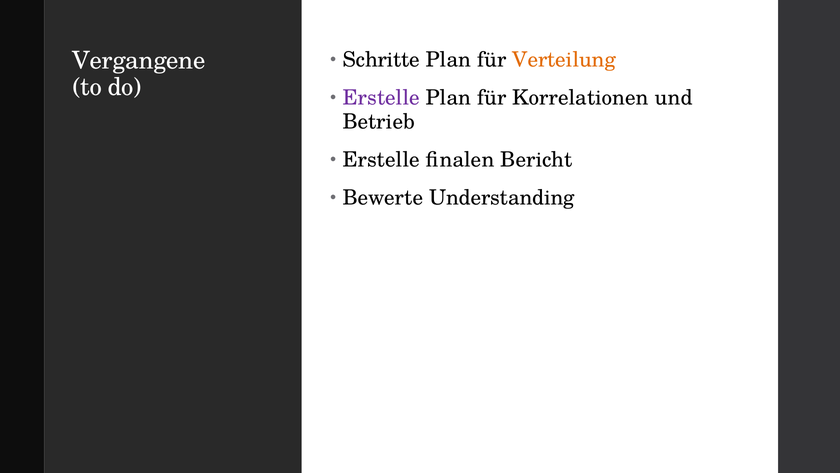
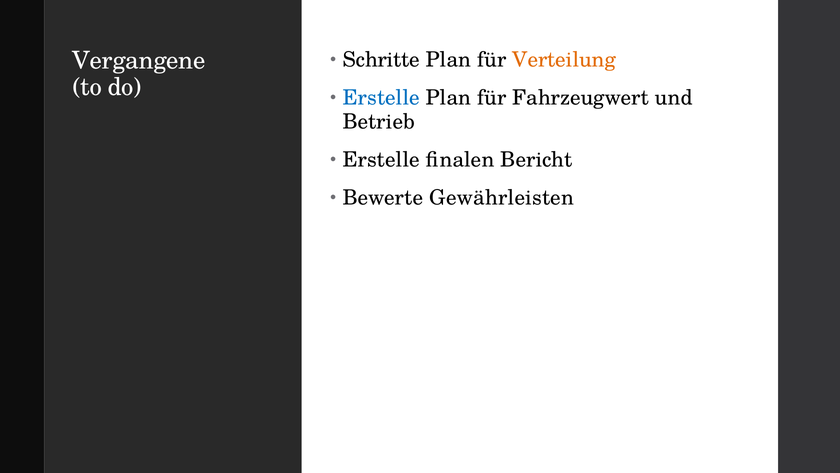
Erstelle at (381, 98) colour: purple -> blue
Korrelationen: Korrelationen -> Fahrzeugwert
Understanding: Understanding -> Gewährleisten
